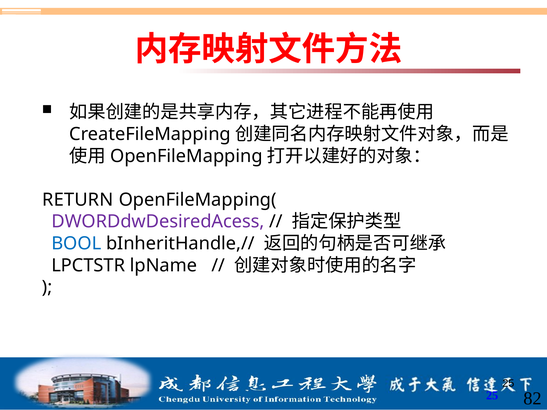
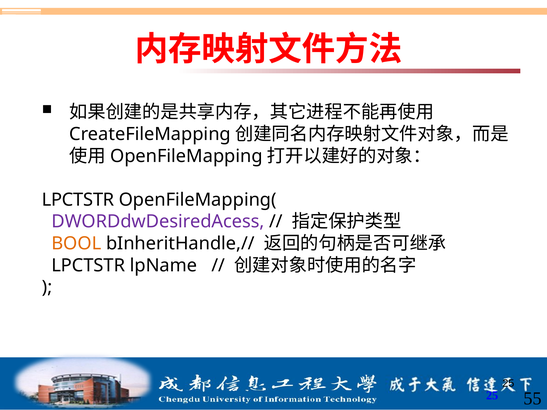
RETURN at (78, 200): RETURN -> LPCTSTR
BOOL colour: blue -> orange
82: 82 -> 55
